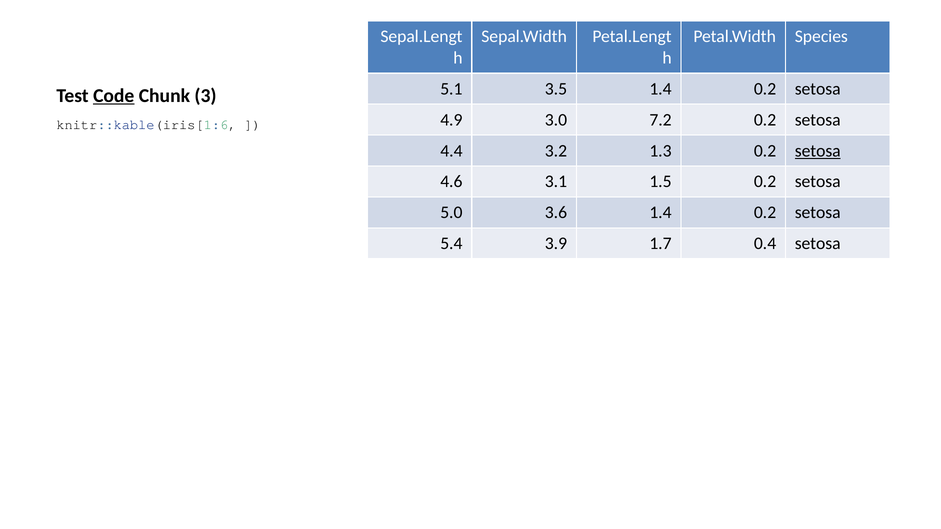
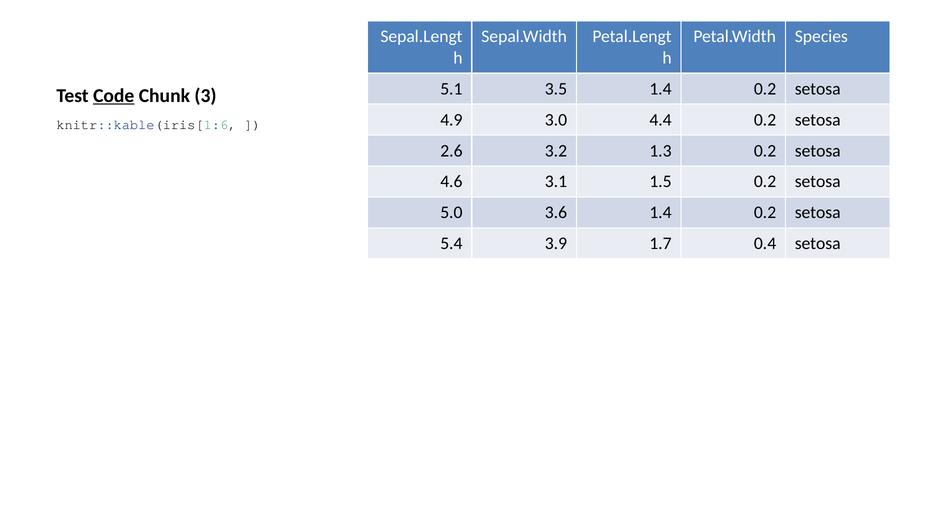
7.2: 7.2 -> 4.4
4.4: 4.4 -> 2.6
setosa at (818, 151) underline: present -> none
